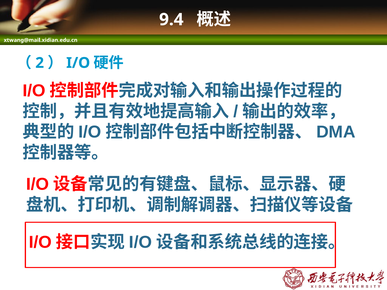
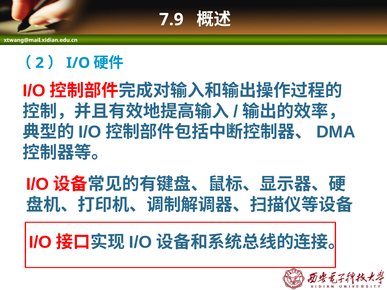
9.4: 9.4 -> 7.9
